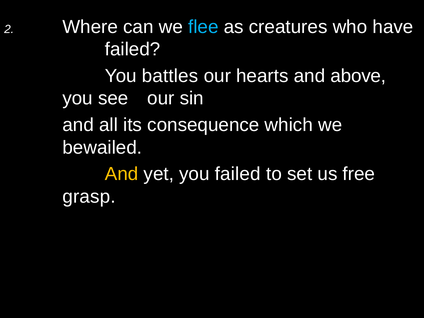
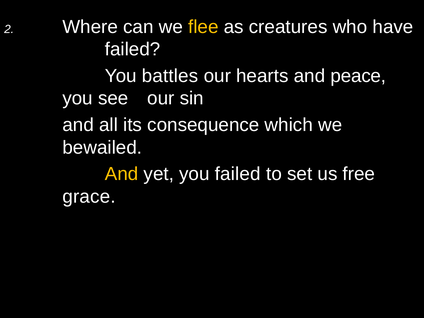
flee colour: light blue -> yellow
above: above -> peace
grasp: grasp -> grace
